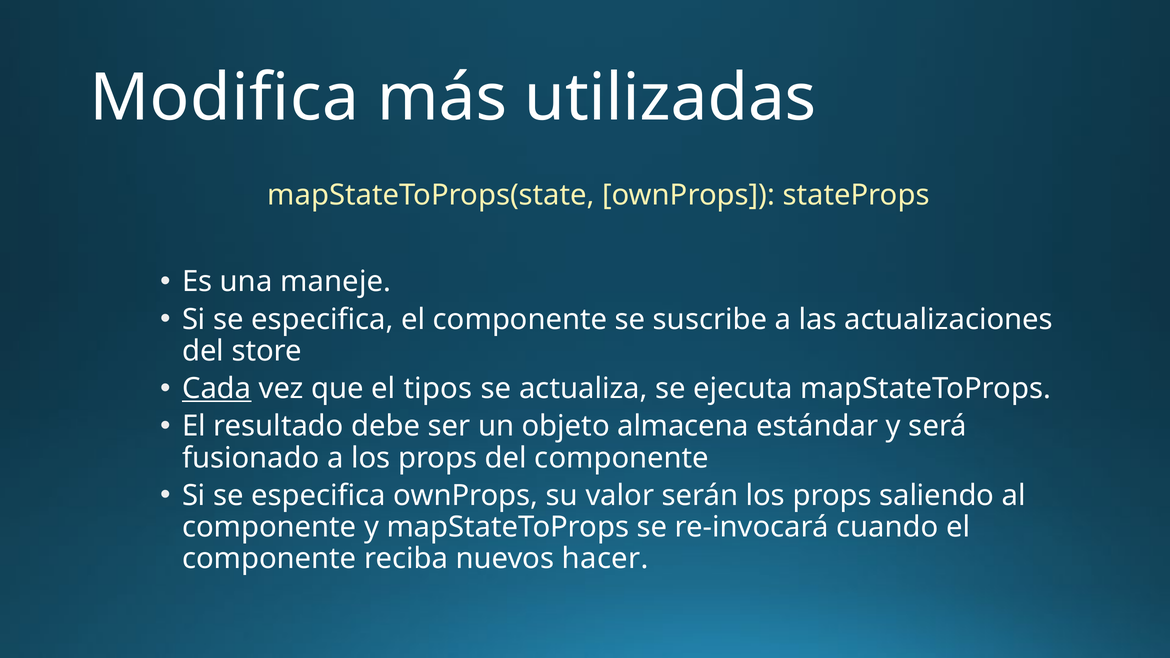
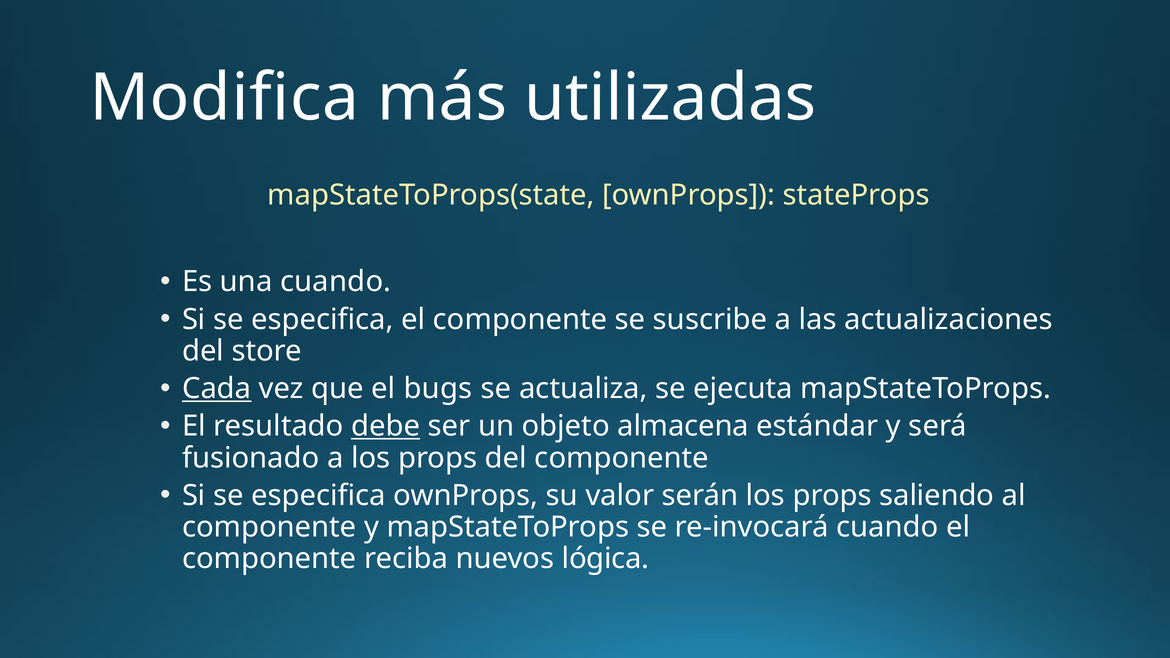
una maneje: maneje -> cuando
tipos: tipos -> bugs
debe underline: none -> present
hacer: hacer -> lógica
